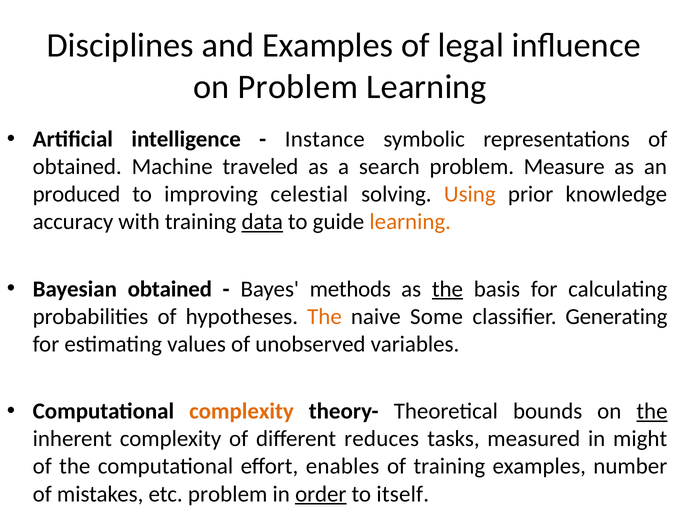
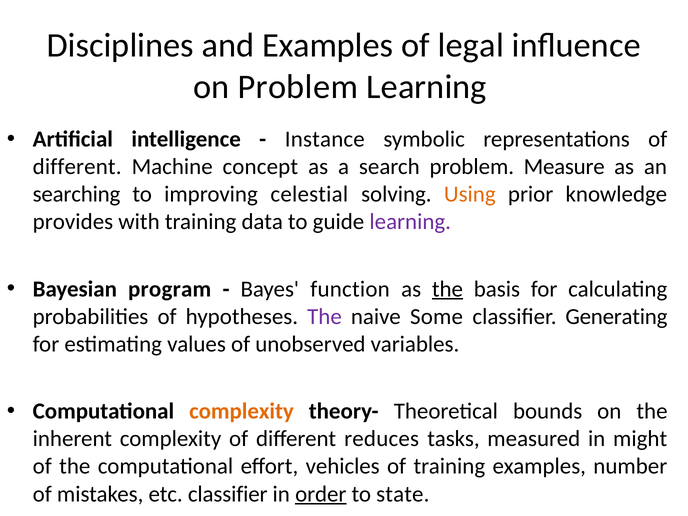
obtained at (77, 167): obtained -> different
traveled: traveled -> concept
produced: produced -> searching
accuracy: accuracy -> provides
data underline: present -> none
learning at (410, 222) colour: orange -> purple
Bayesian obtained: obtained -> program
methods: methods -> function
The at (325, 317) colour: orange -> purple
the at (652, 411) underline: present -> none
enables: enables -> vehicles
etc problem: problem -> classifier
itself: itself -> state
